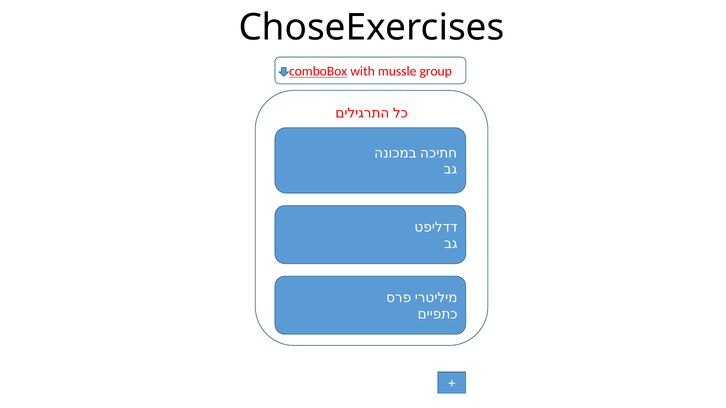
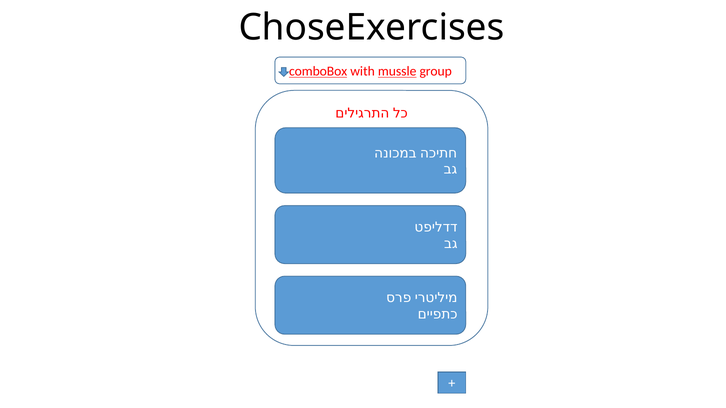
mussle underline: none -> present
